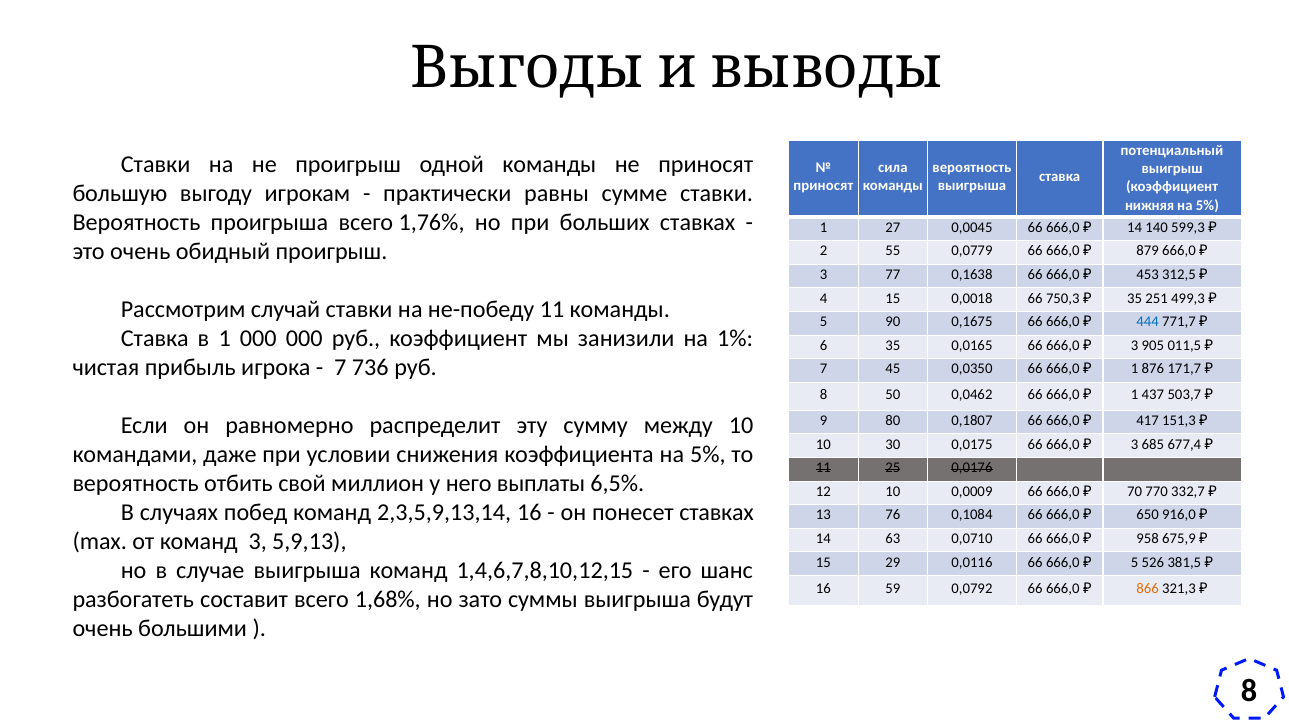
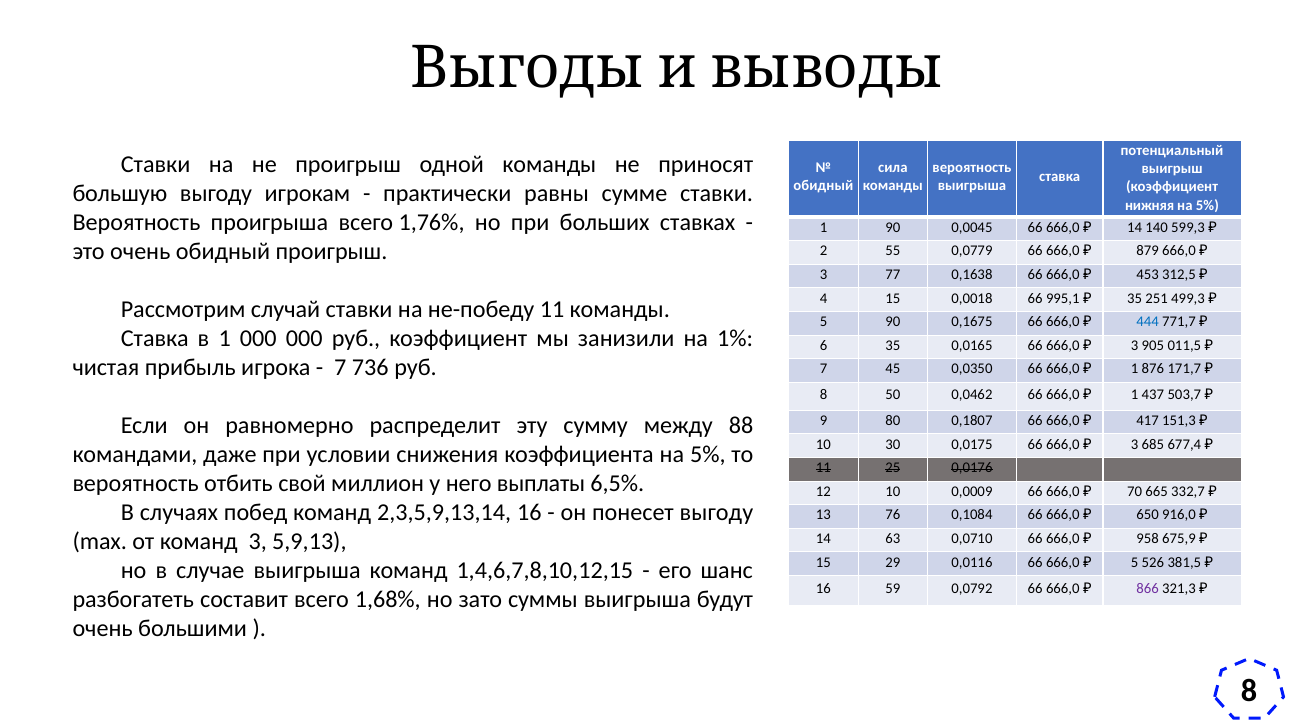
приносят at (823, 186): приносят -> обидный
1 27: 27 -> 90
750,3: 750,3 -> 995,1
между 10: 10 -> 88
770: 770 -> 665
понесет ставках: ставках -> выгоду
866 colour: orange -> purple
